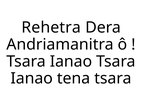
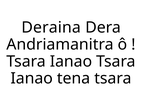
Rehetra: Rehetra -> Deraina
